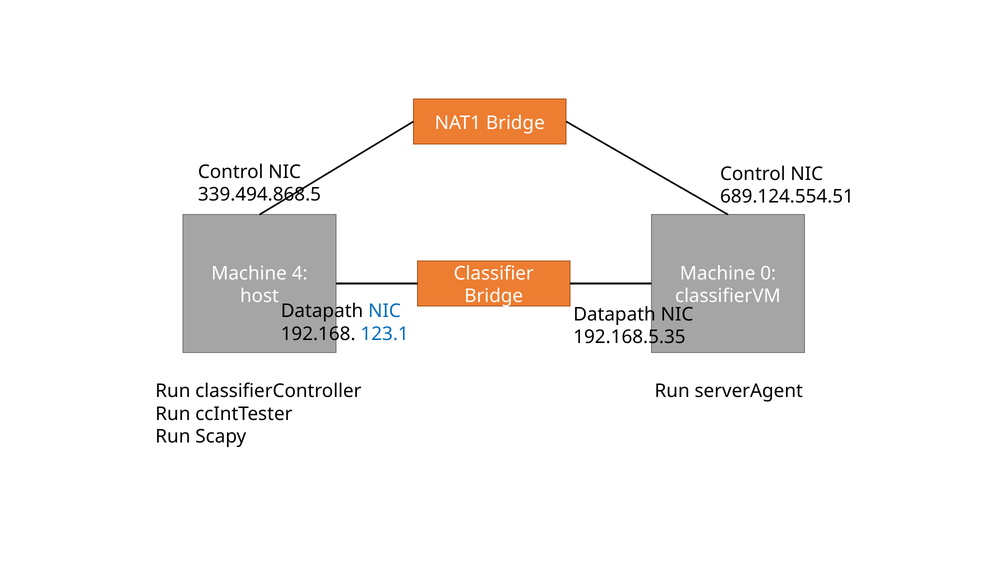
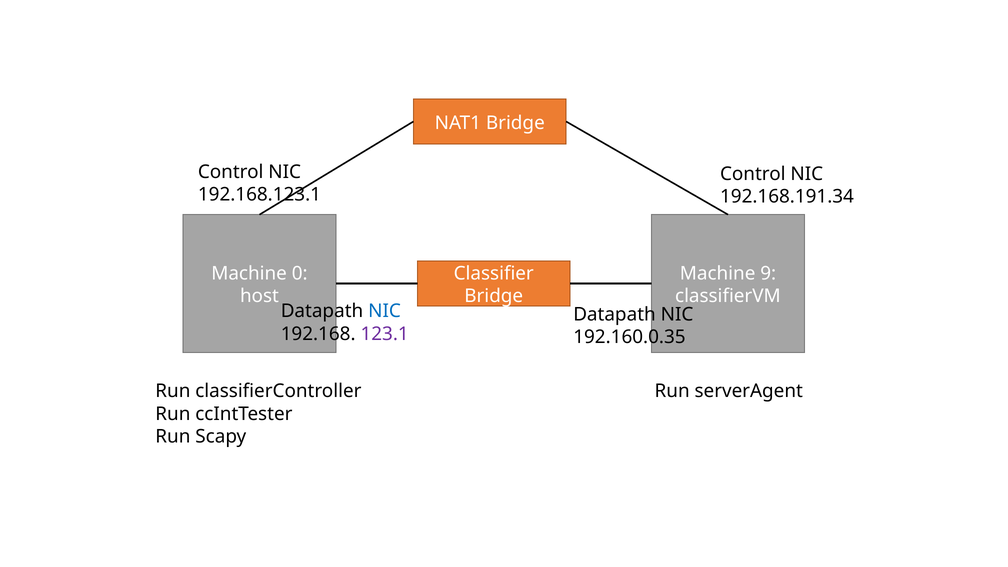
339.494.868.5: 339.494.868.5 -> 192.168.123.1
689.124.554.51: 689.124.554.51 -> 192.168.191.34
4: 4 -> 0
0: 0 -> 9
123.1 colour: blue -> purple
192.168.5.35: 192.168.5.35 -> 192.160.0.35
